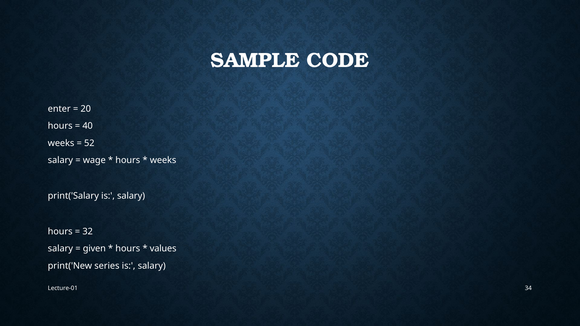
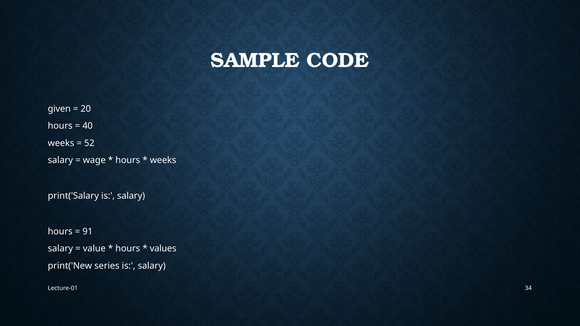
enter: enter -> given
32: 32 -> 91
given: given -> value
